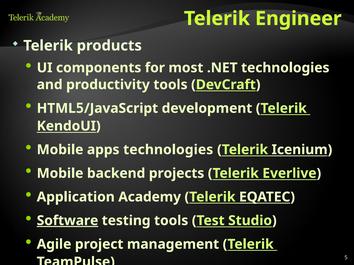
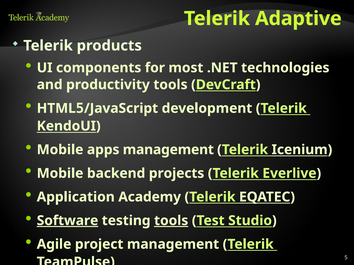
Engineer: Engineer -> Adaptive
apps technologies: technologies -> management
tools at (171, 221) underline: none -> present
